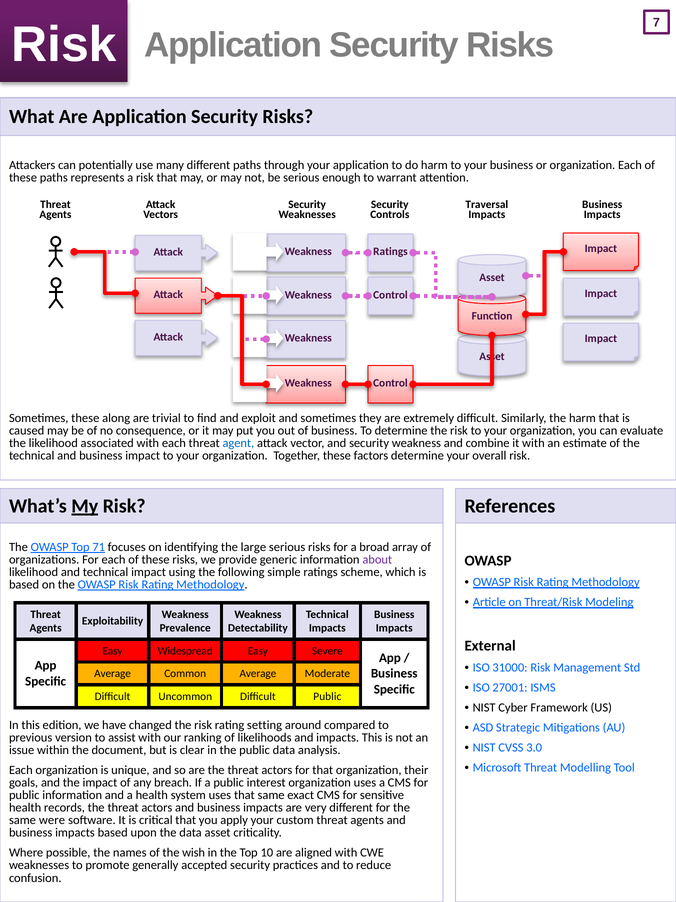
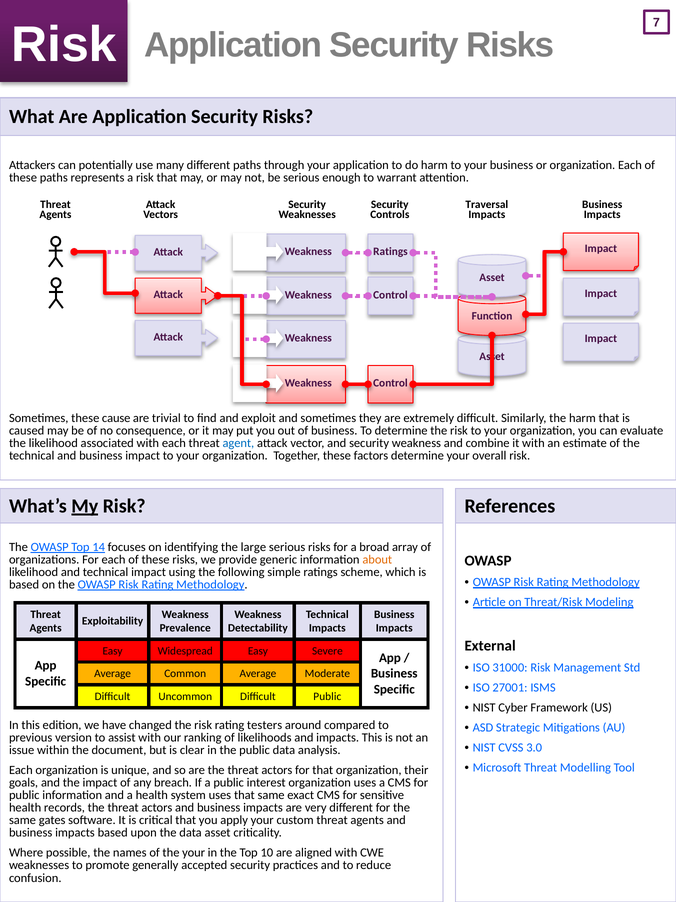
along: along -> cause
71: 71 -> 14
about colour: purple -> orange
setting: setting -> testers
were: were -> gates
the wish: wish -> your
